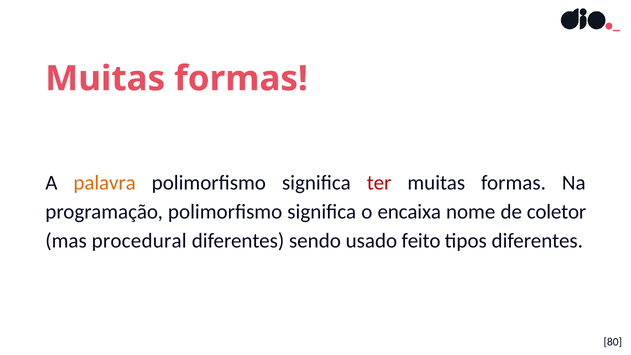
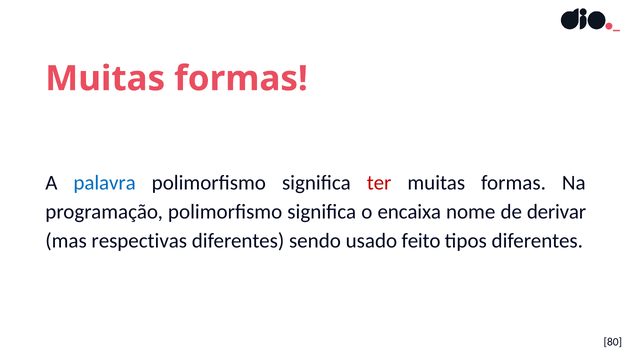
palavra colour: orange -> blue
coletor: coletor -> derivar
procedural: procedural -> respectivas
